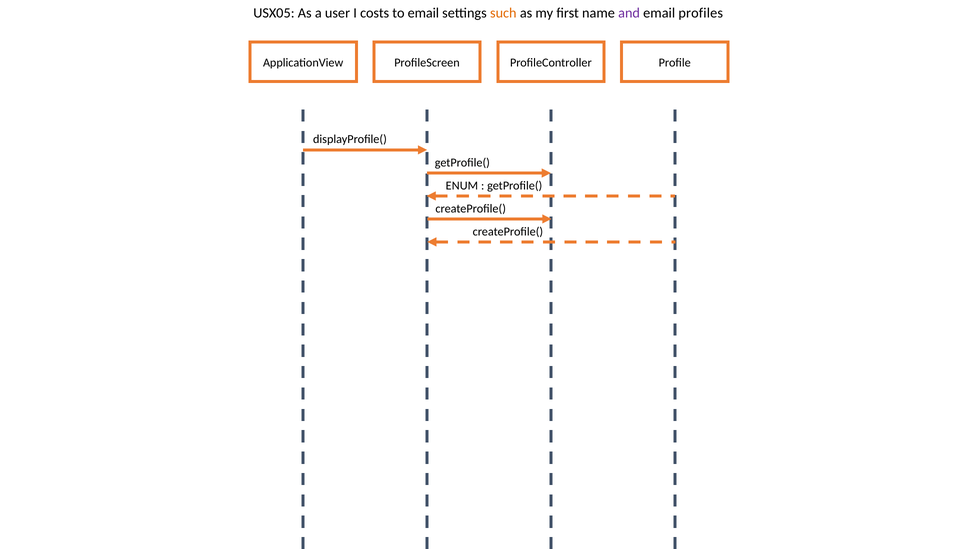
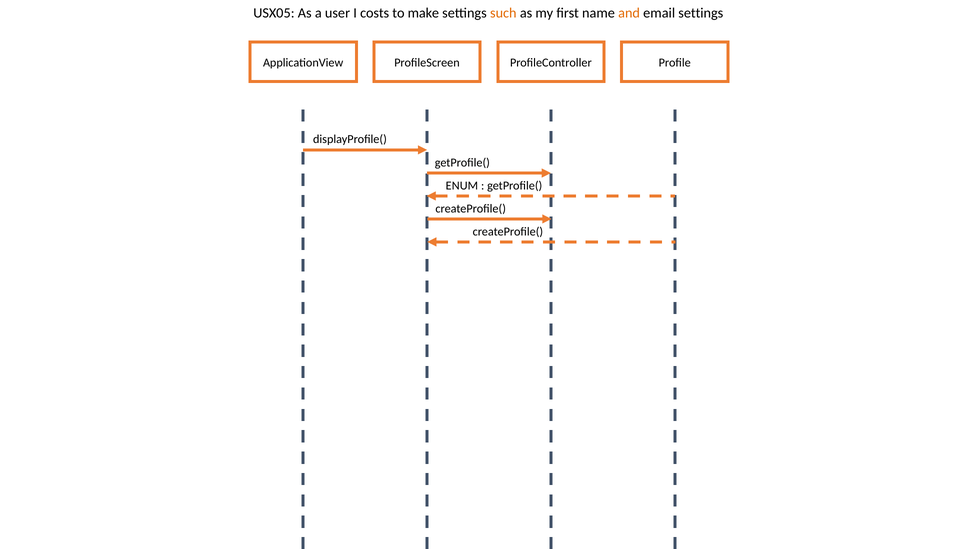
to email: email -> make
and colour: purple -> orange
email profiles: profiles -> settings
